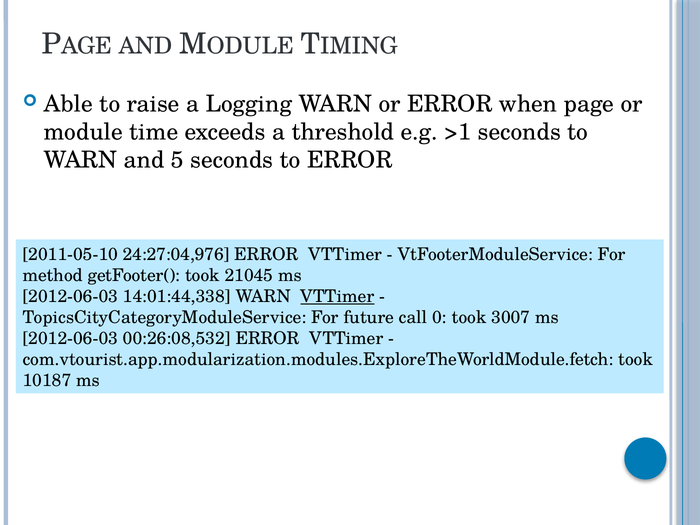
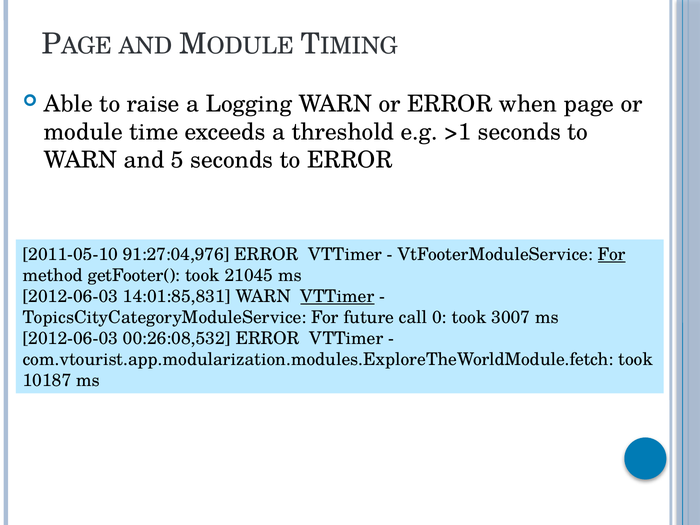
24:27:04,976: 24:27:04,976 -> 91:27:04,976
For at (612, 255) underline: none -> present
14:01:44,338: 14:01:44,338 -> 14:01:85,831
